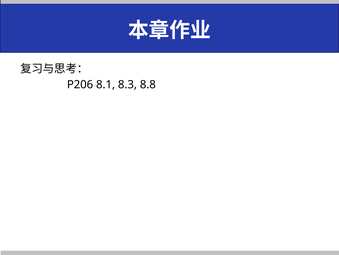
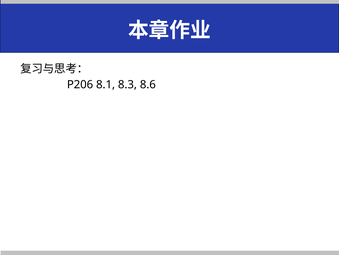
8.8: 8.8 -> 8.6
